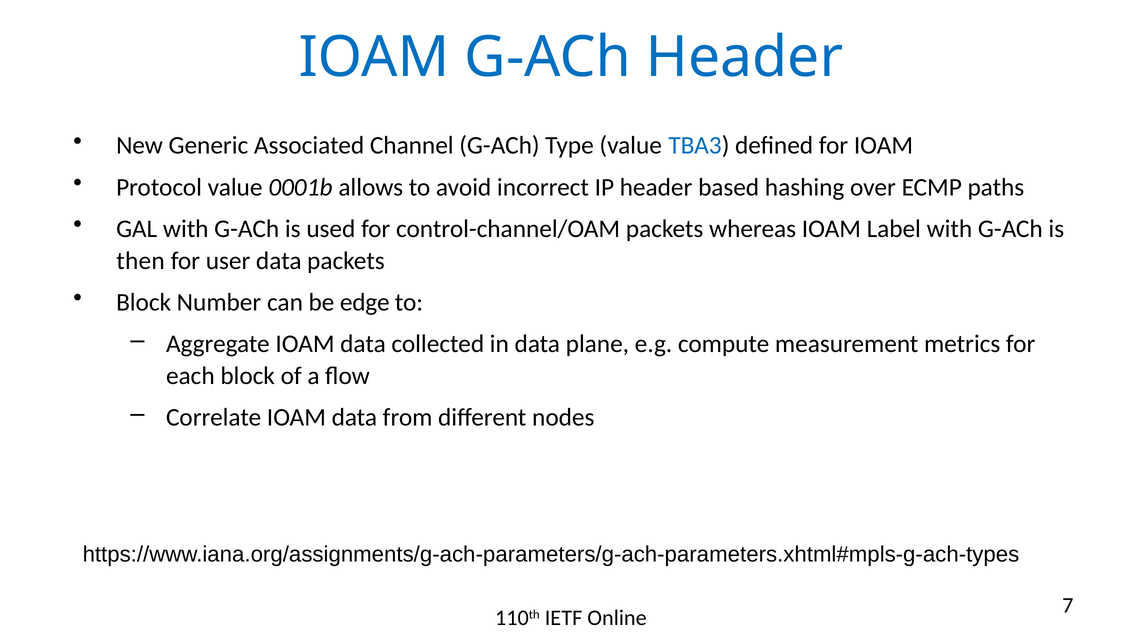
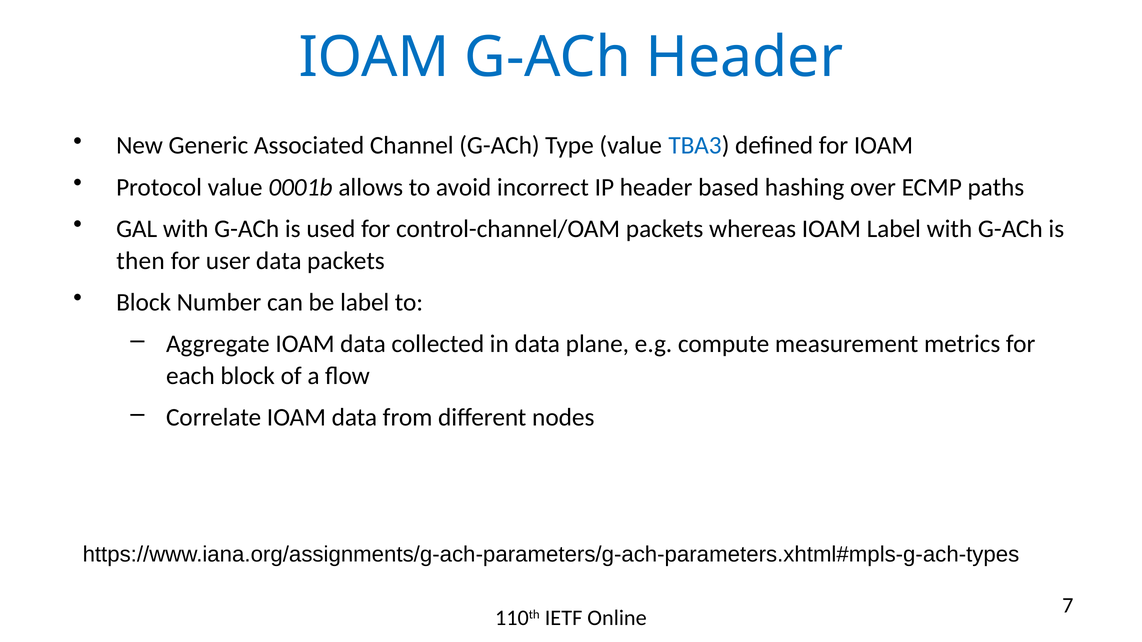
be edge: edge -> label
